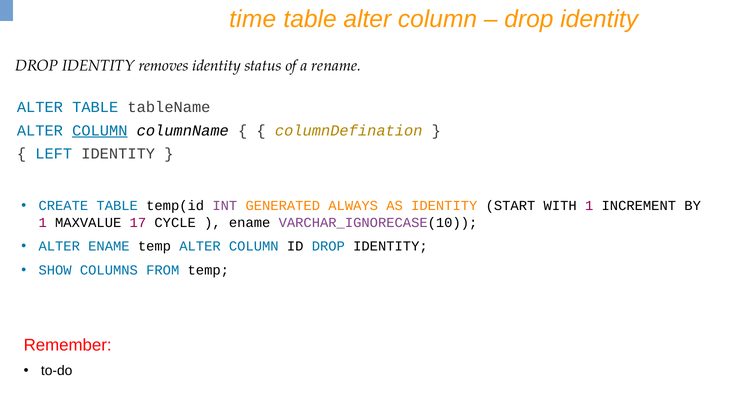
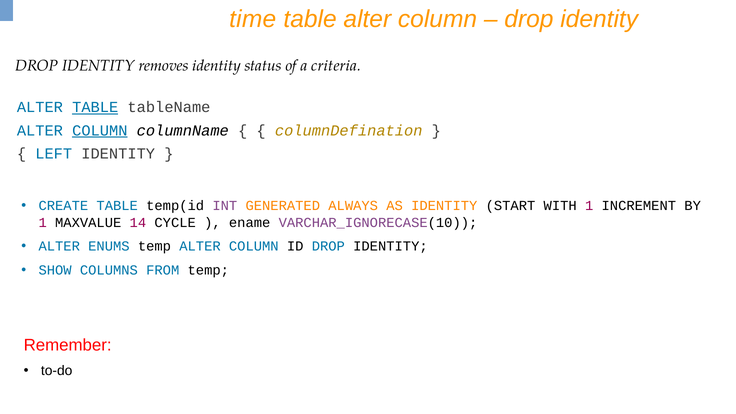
rename: rename -> criteria
TABLE at (95, 107) underline: none -> present
17: 17 -> 14
ALTER ENAME: ENAME -> ENUMS
